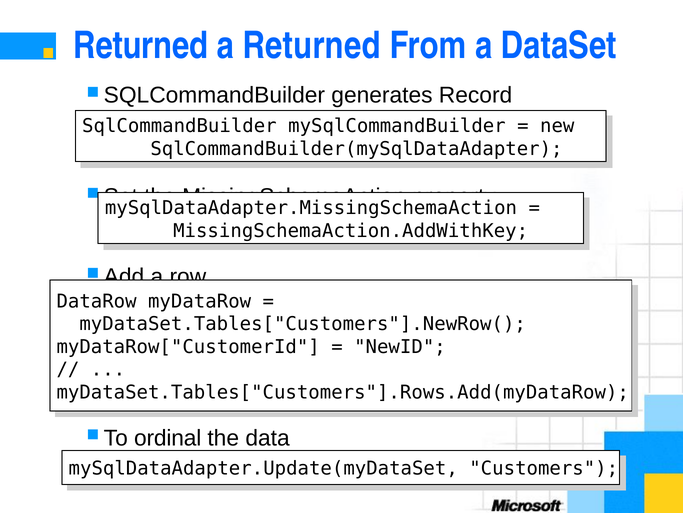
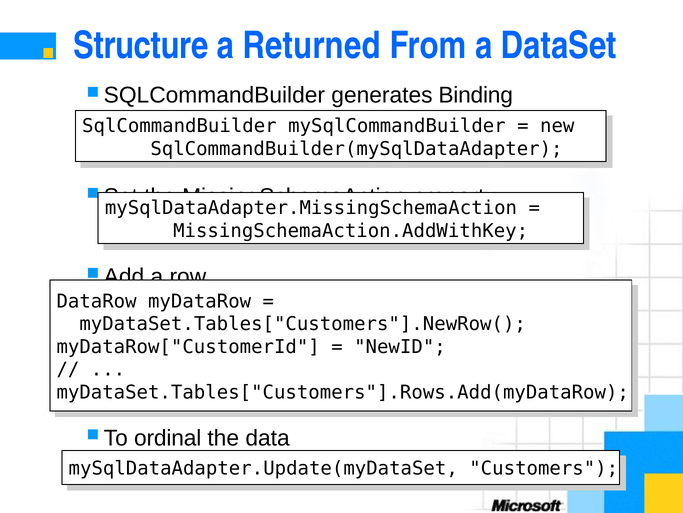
Returned at (141, 46): Returned -> Structure
Record: Record -> Binding
